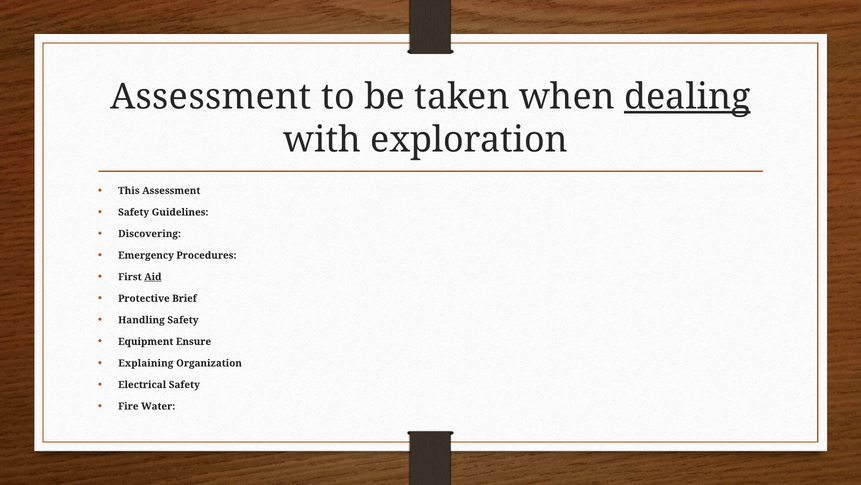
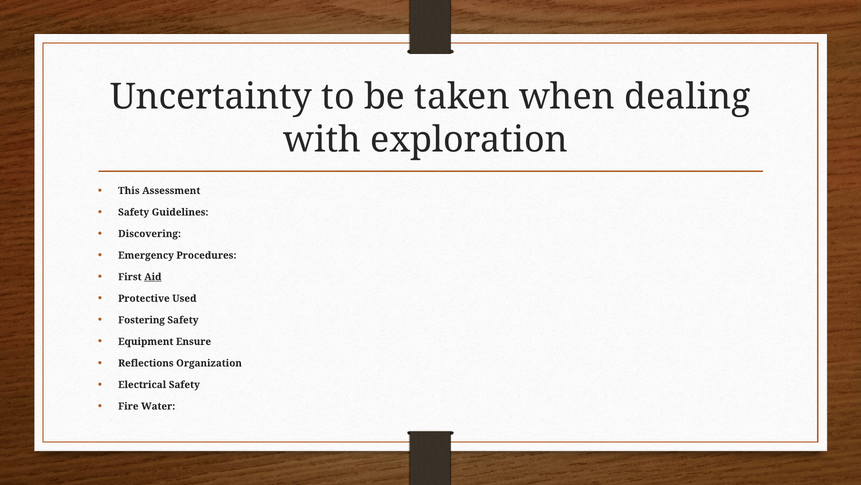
Assessment at (211, 97): Assessment -> Uncertainty
dealing underline: present -> none
Brief: Brief -> Used
Handling: Handling -> Fostering
Explaining: Explaining -> Reflections
